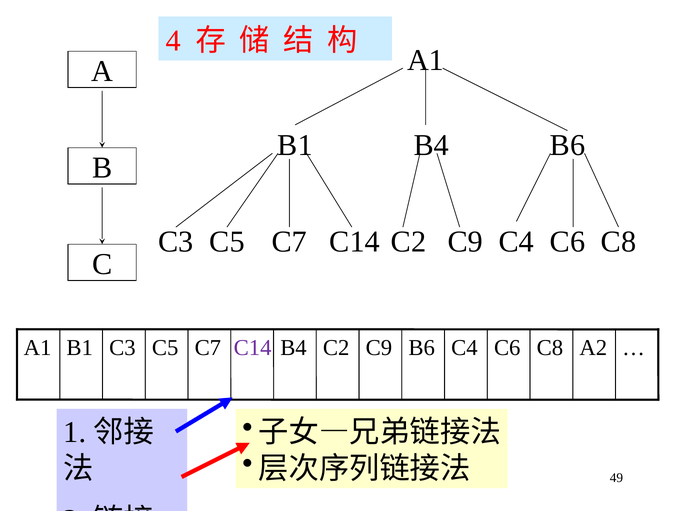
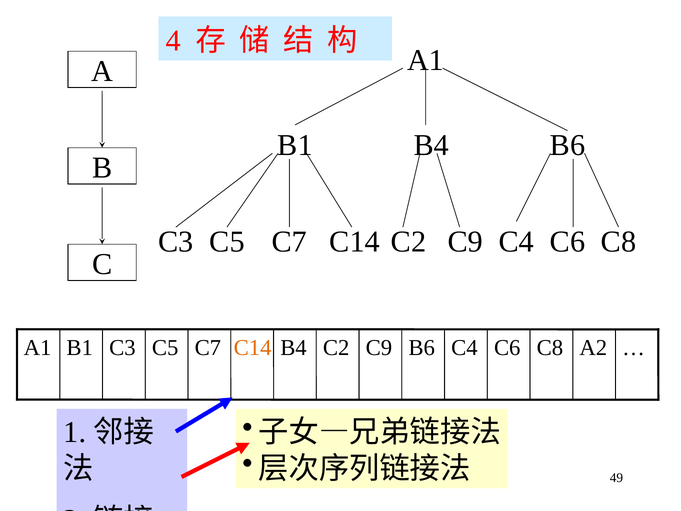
C14 at (253, 348) colour: purple -> orange
